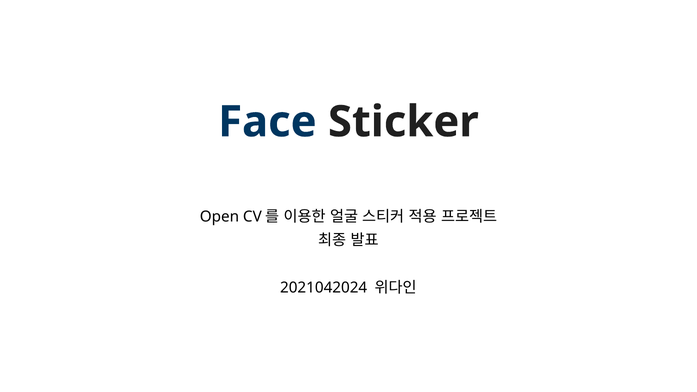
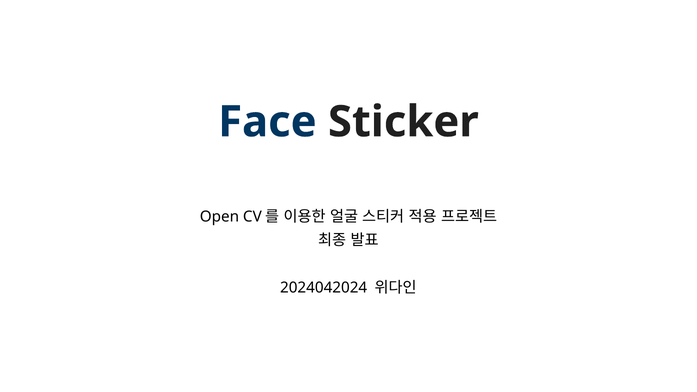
2021042024: 2021042024 -> 2024042024
